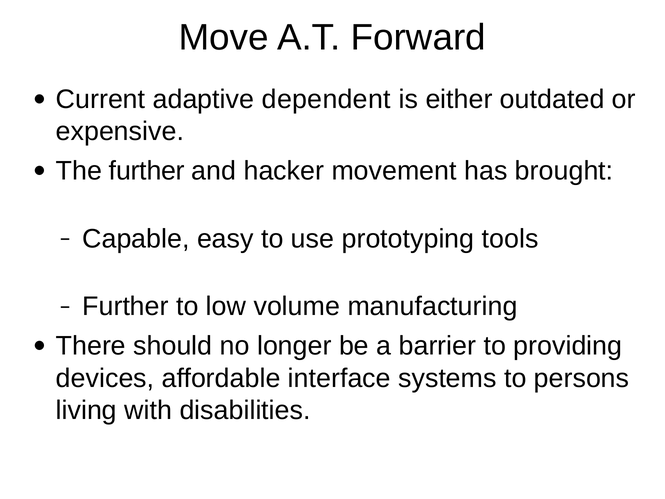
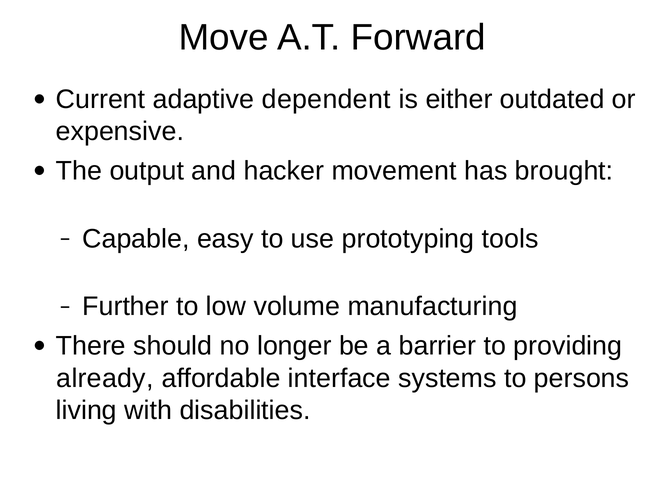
The further: further -> output
devices: devices -> already
